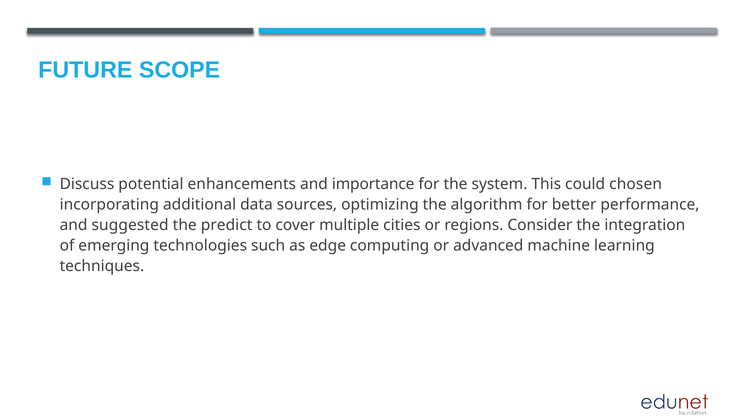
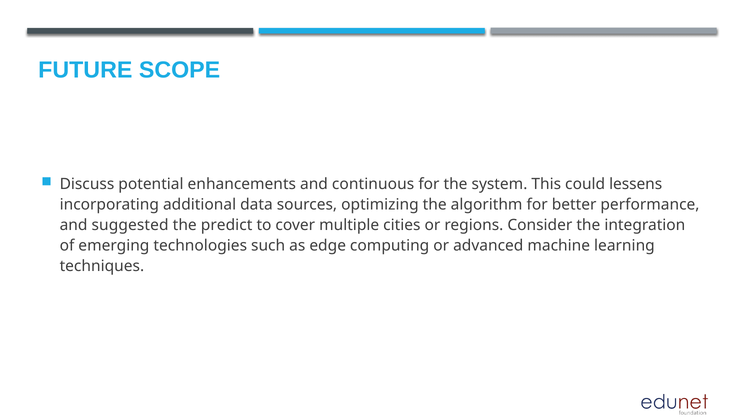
importance: importance -> continuous
chosen: chosen -> lessens
